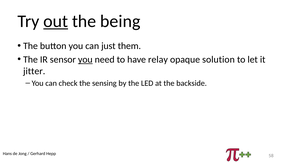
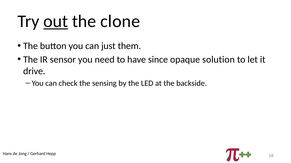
being: being -> clone
you at (85, 60) underline: present -> none
relay: relay -> since
jitter: jitter -> drive
